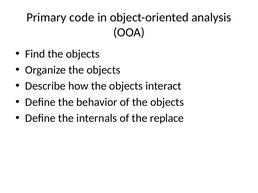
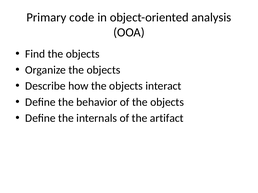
replace: replace -> artifact
